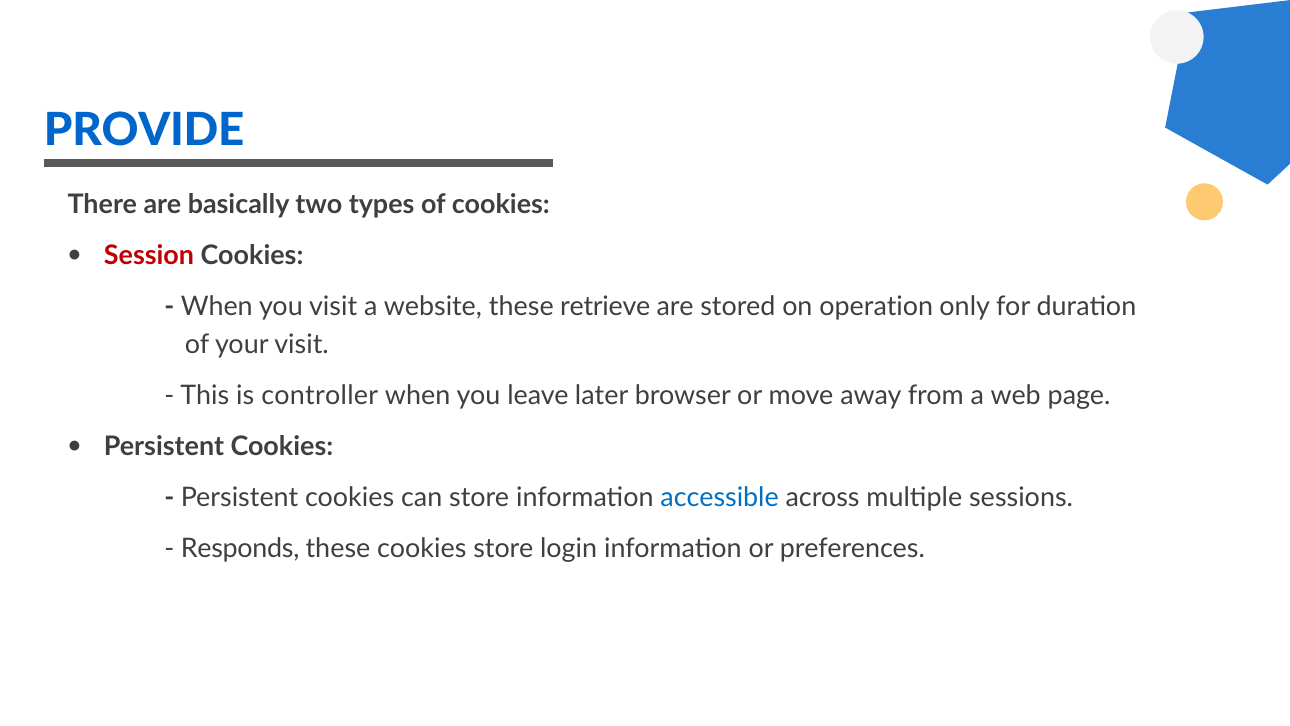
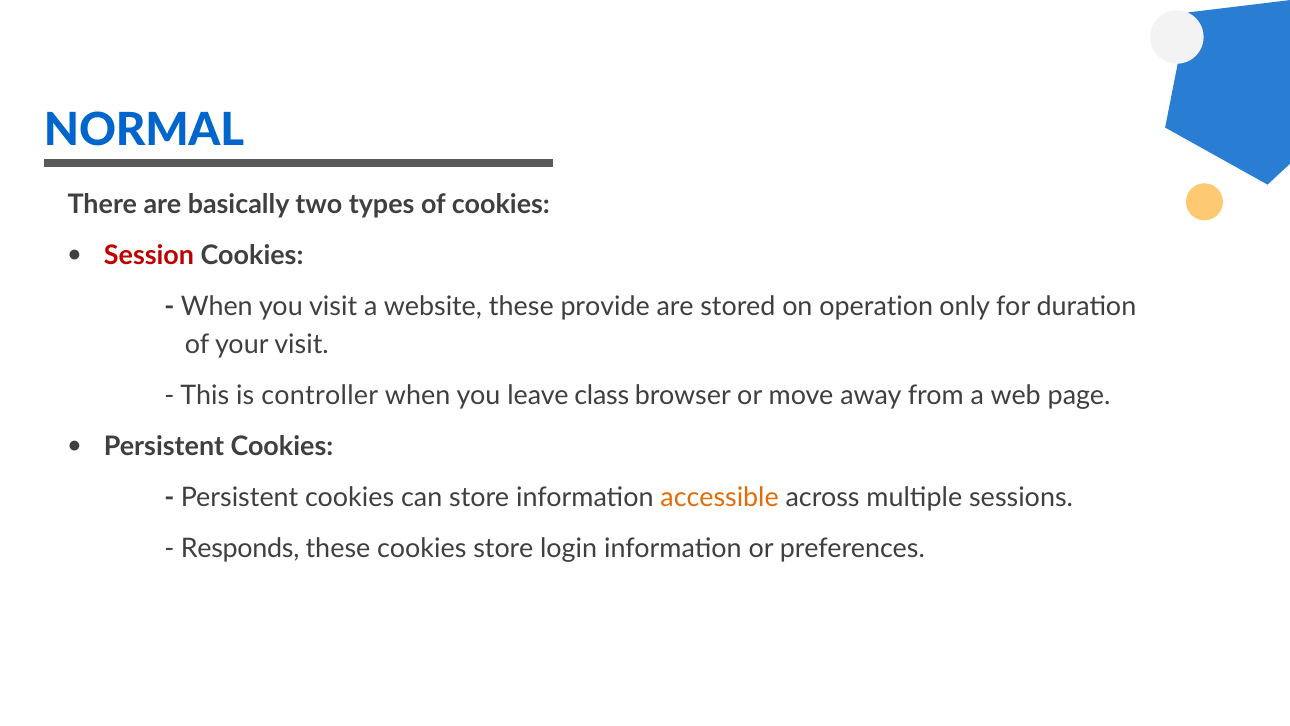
PROVIDE: PROVIDE -> NORMAL
retrieve: retrieve -> provide
later: later -> class
accessible colour: blue -> orange
